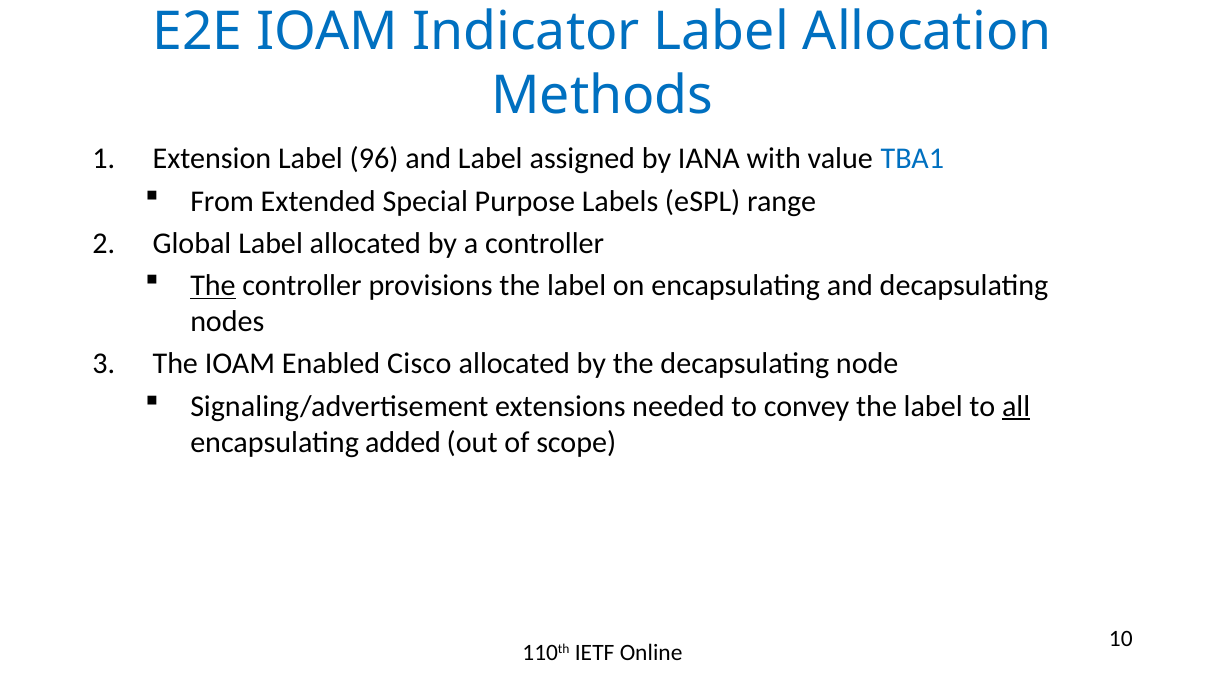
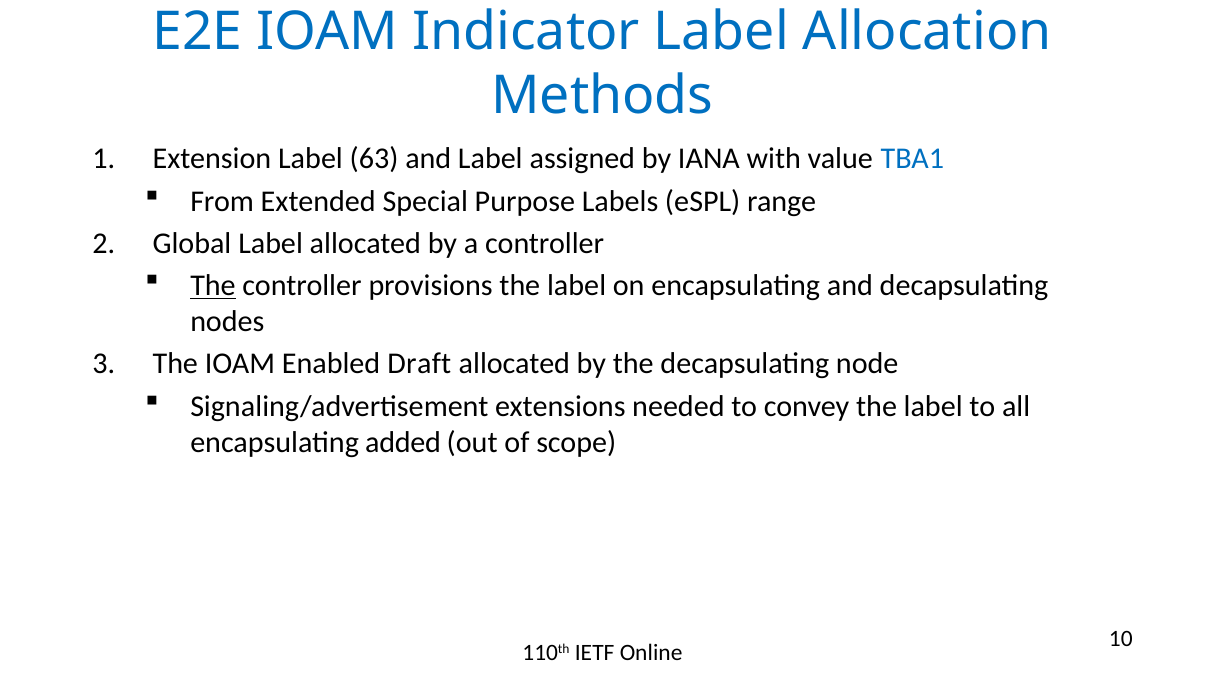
96: 96 -> 63
Cisco: Cisco -> Draft
all underline: present -> none
